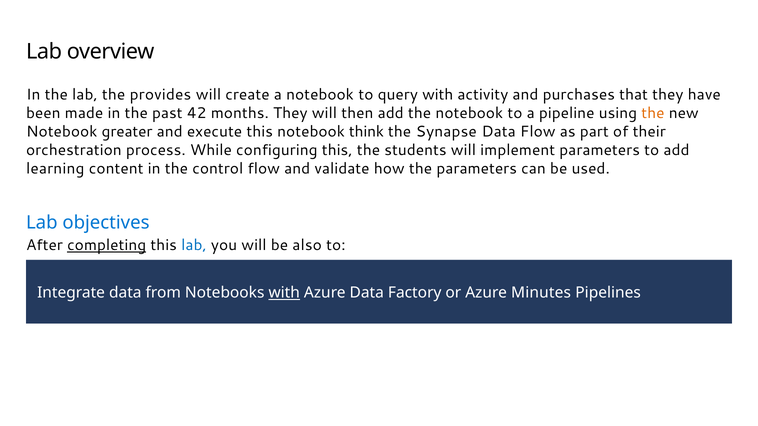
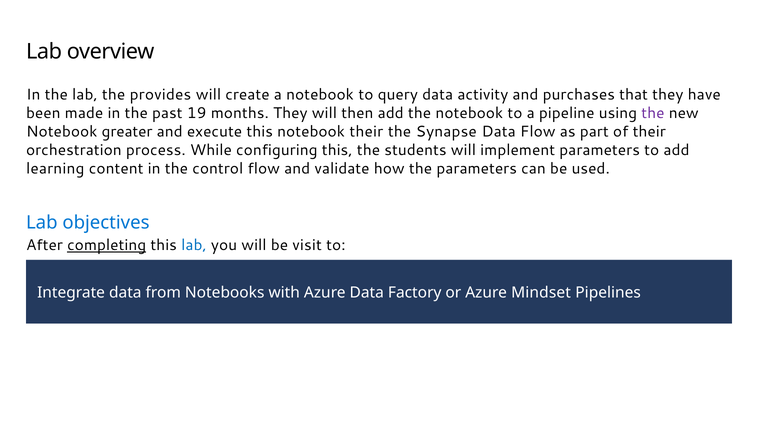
query with: with -> data
42: 42 -> 19
the at (653, 113) colour: orange -> purple
notebook think: think -> their
also: also -> visit
with at (284, 293) underline: present -> none
Minutes: Minutes -> Mindset
